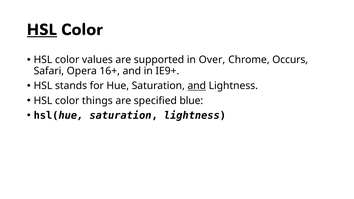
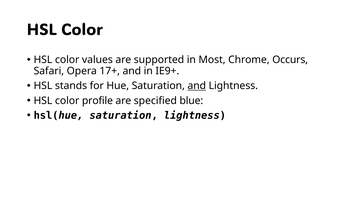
HSL at (42, 30) underline: present -> none
Over: Over -> Most
16+: 16+ -> 17+
things: things -> profile
